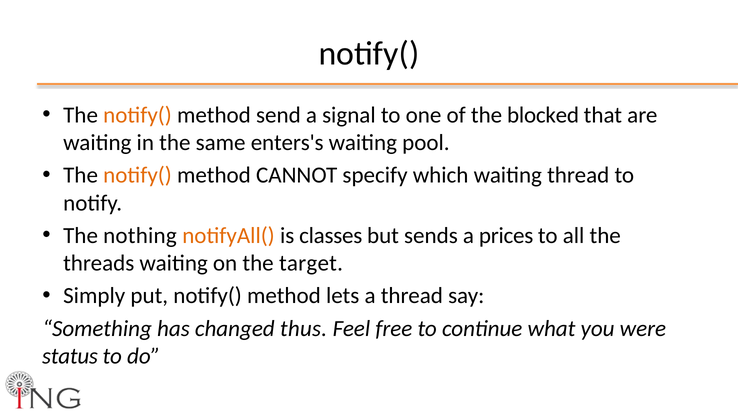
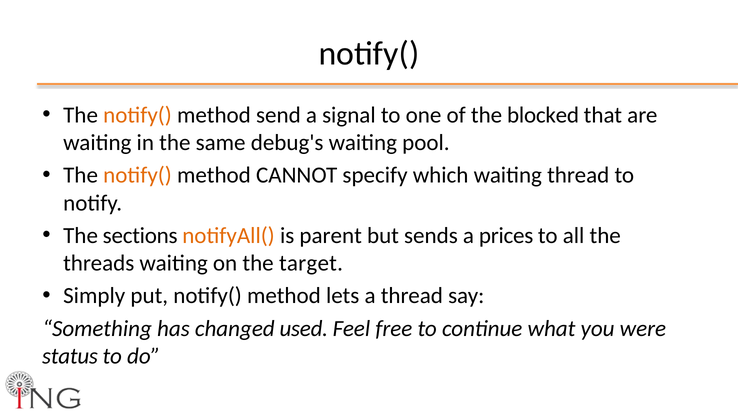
enters's: enters's -> debug's
nothing: nothing -> sections
classes: classes -> parent
thus: thus -> used
